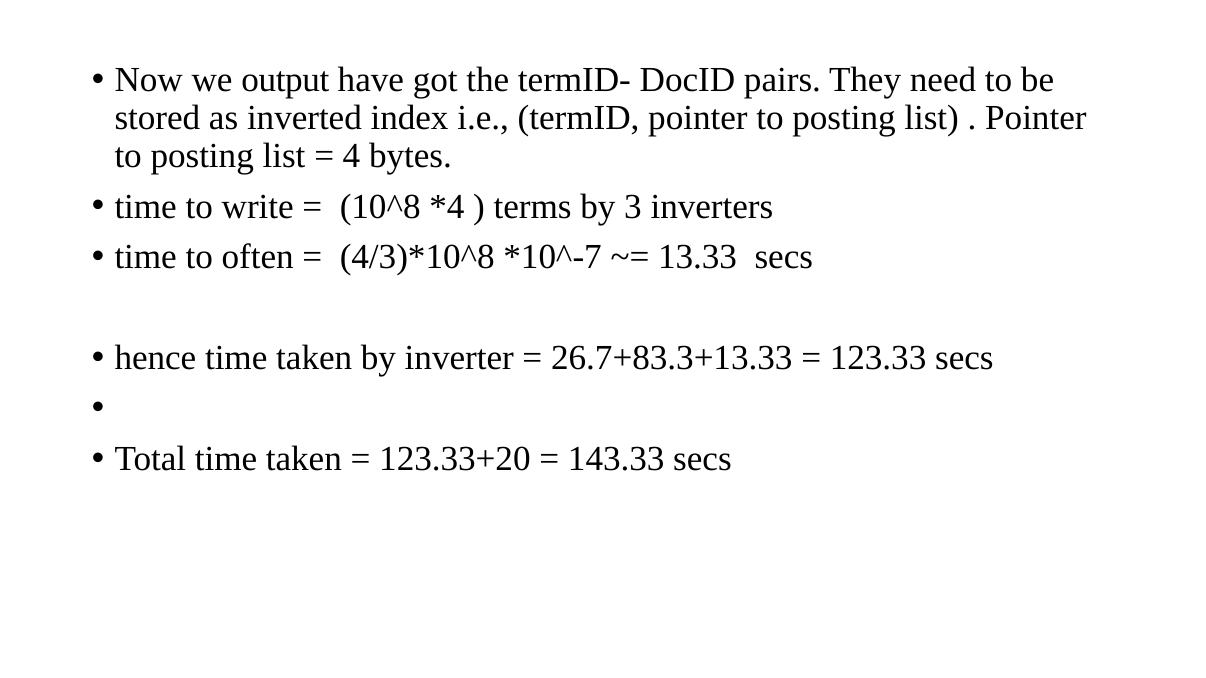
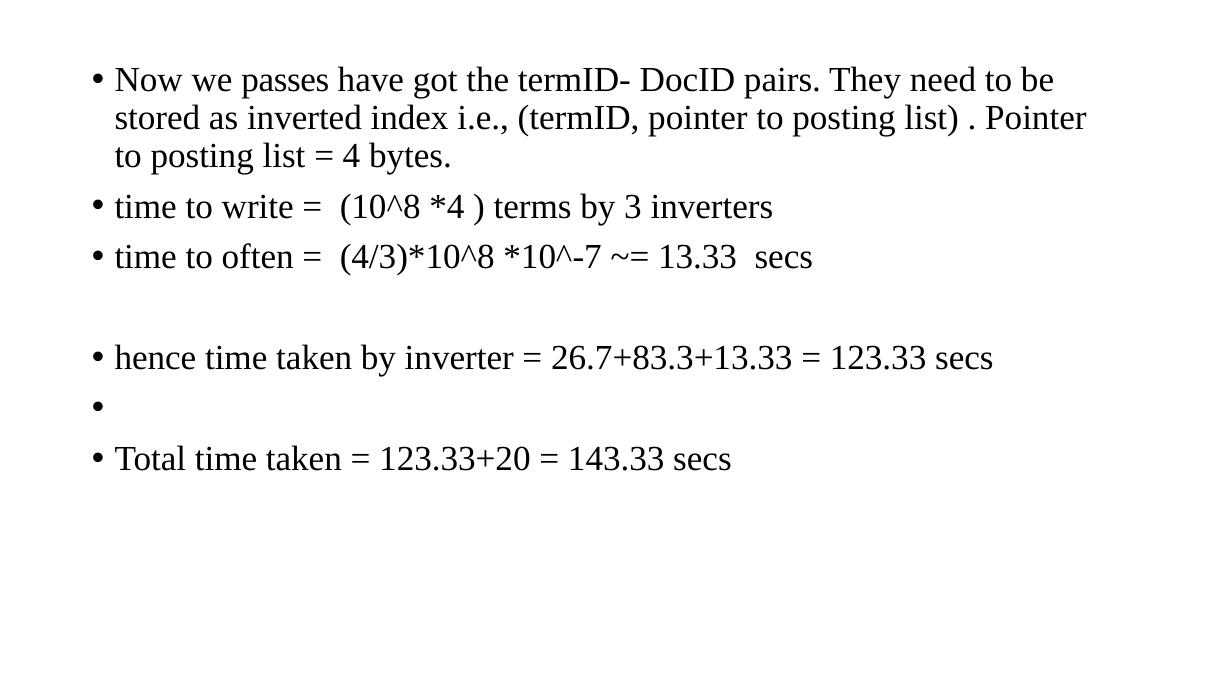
output: output -> passes
